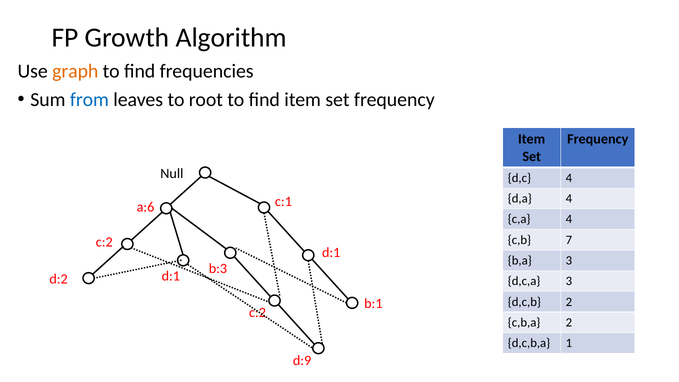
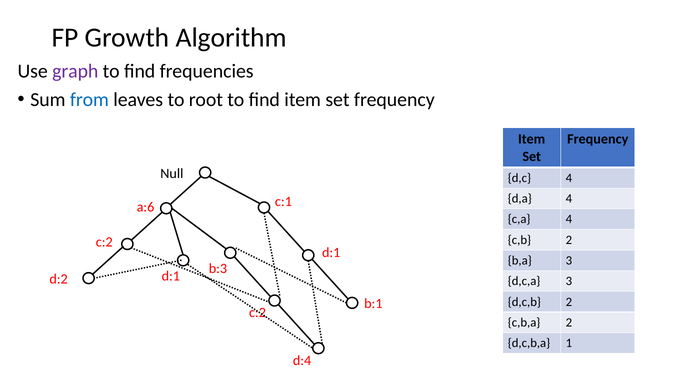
graph colour: orange -> purple
c,b 7: 7 -> 2
d:9: d:9 -> d:4
